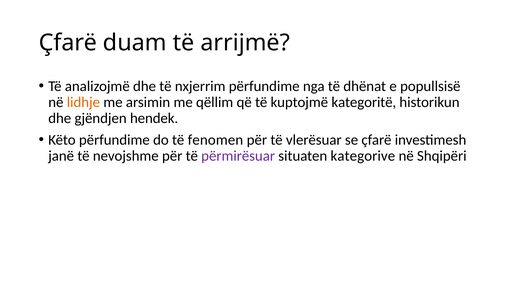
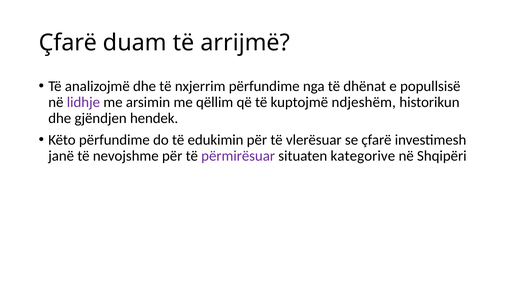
lidhje colour: orange -> purple
kategoritë: kategoritë -> ndjeshëm
fenomen: fenomen -> edukimin
